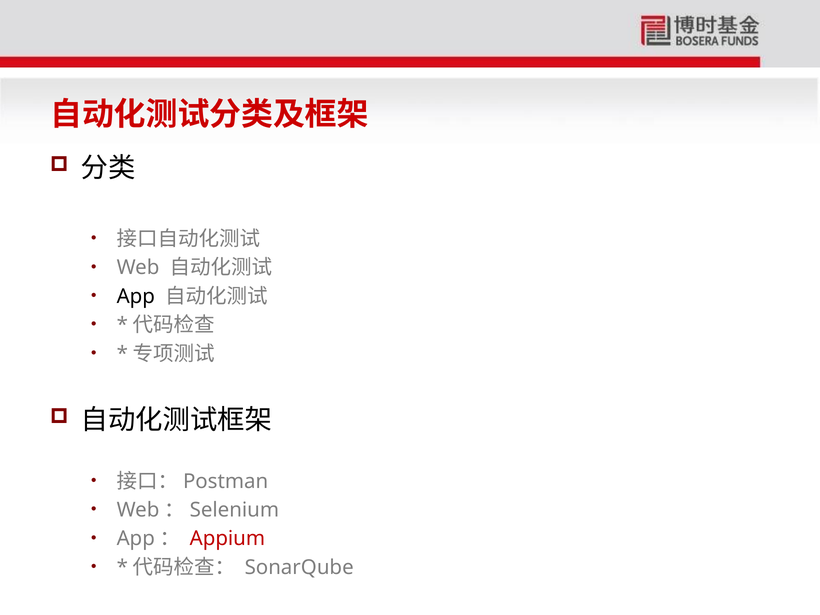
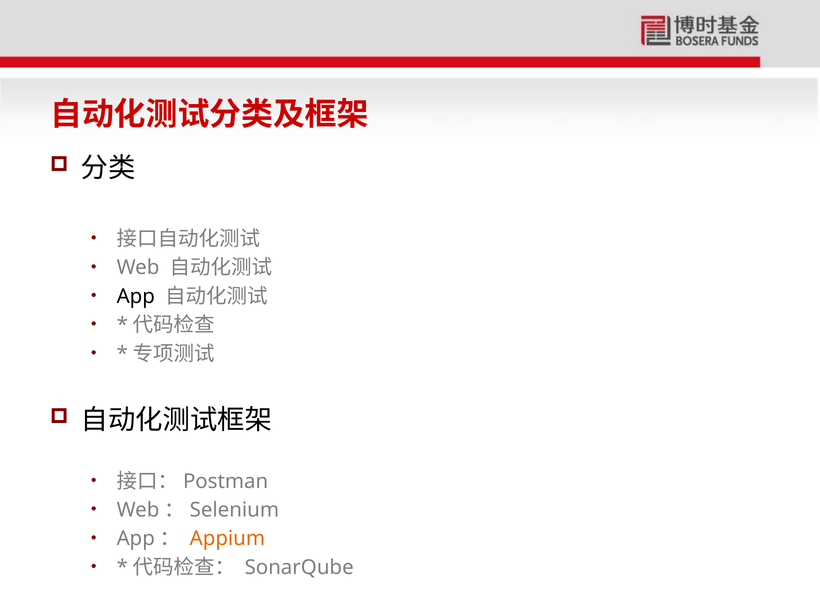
Appium colour: red -> orange
